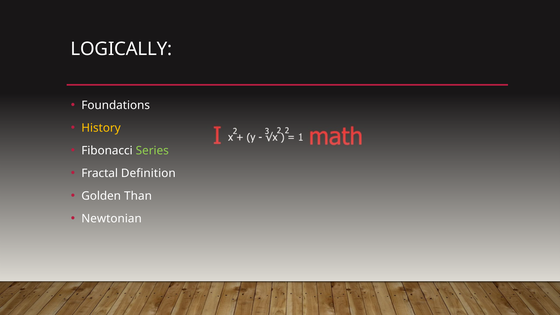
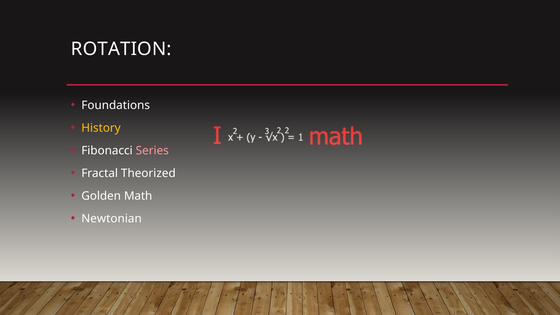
LOGICALLY: LOGICALLY -> ROTATION
Series colour: light green -> pink
Definition: Definition -> Theorized
Than: Than -> Math
